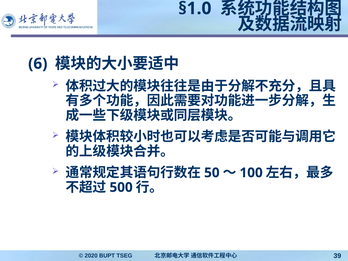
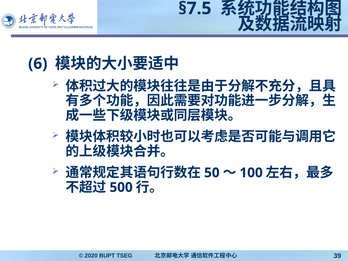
§1.0: §1.0 -> §7.5
